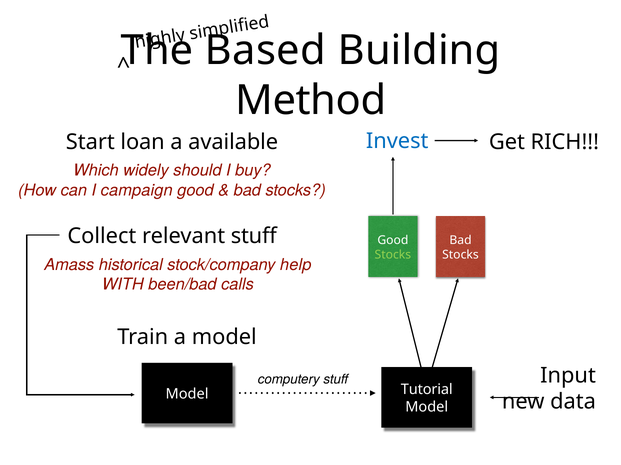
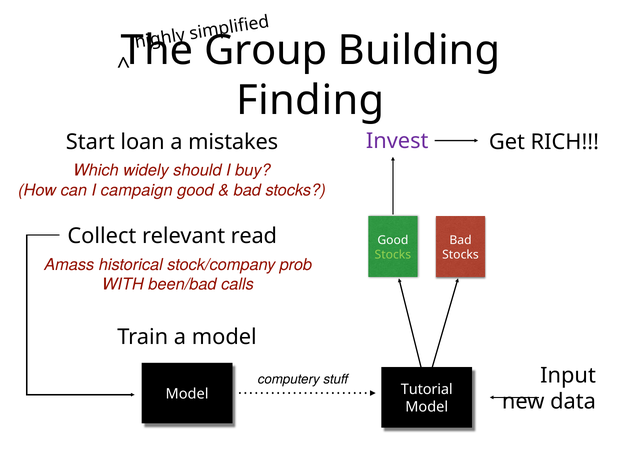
Based: Based -> Group
Method: Method -> Finding
Invest colour: blue -> purple
available: available -> mistakes
relevant stuff: stuff -> read
help: help -> prob
